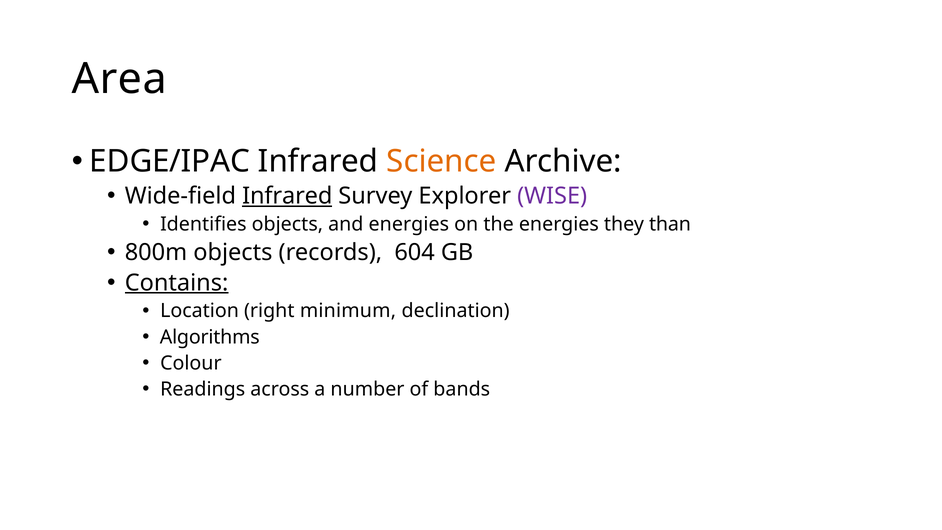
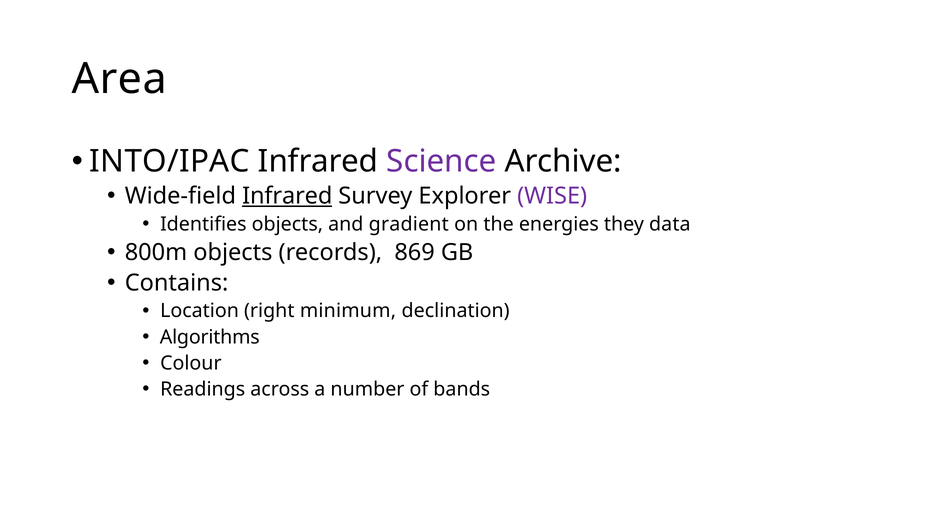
EDGE/IPAC: EDGE/IPAC -> INTO/IPAC
Science colour: orange -> purple
and energies: energies -> gradient
than: than -> data
604: 604 -> 869
Contains underline: present -> none
